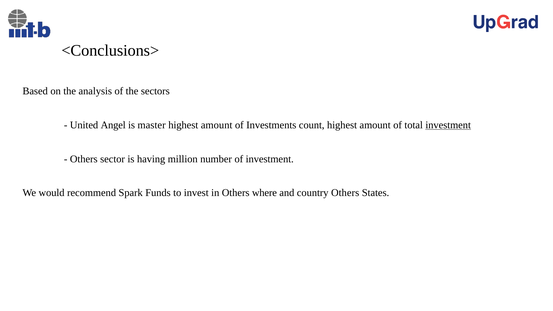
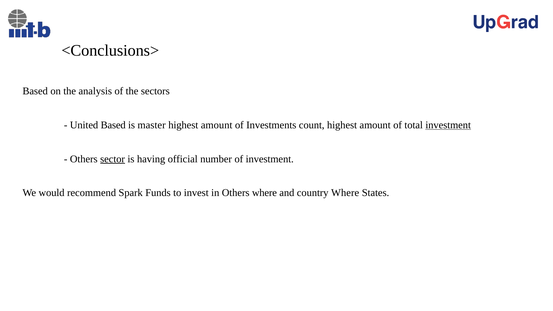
United Angel: Angel -> Based
sector underline: none -> present
million: million -> official
country Others: Others -> Where
